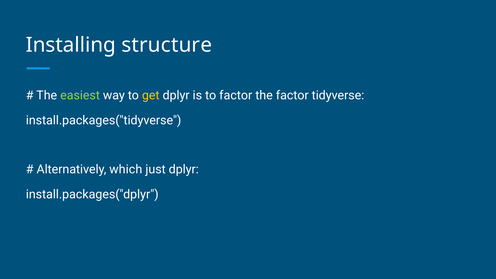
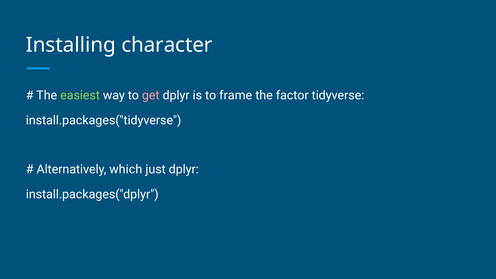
structure: structure -> character
get colour: yellow -> pink
to factor: factor -> frame
